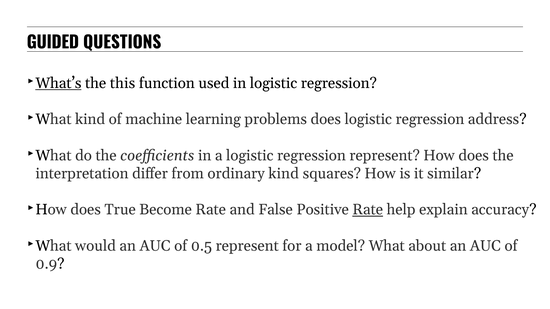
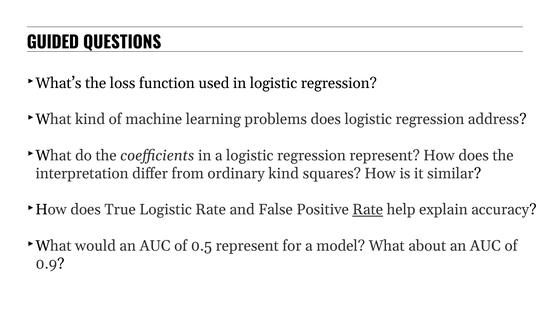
What’s underline: present -> none
this: this -> loss
True Become: Become -> Logistic
